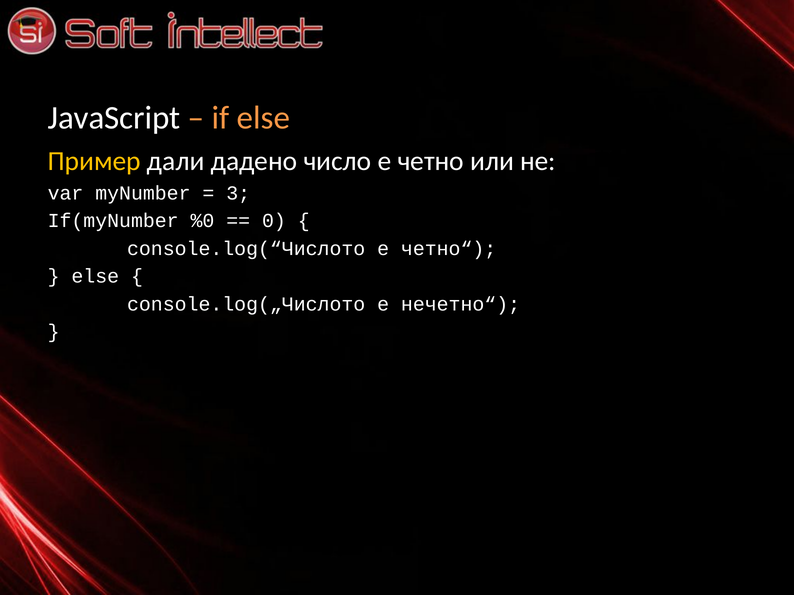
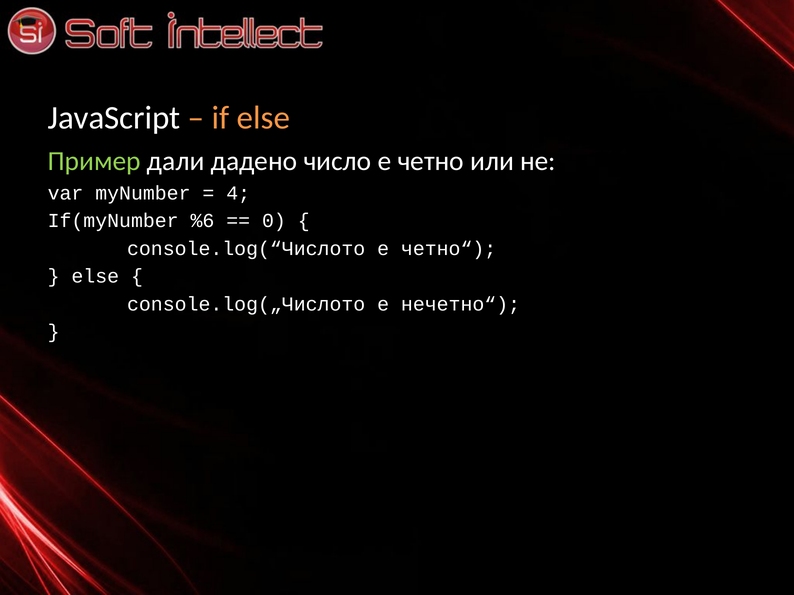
Пример colour: yellow -> light green
3: 3 -> 4
%0: %0 -> %6
